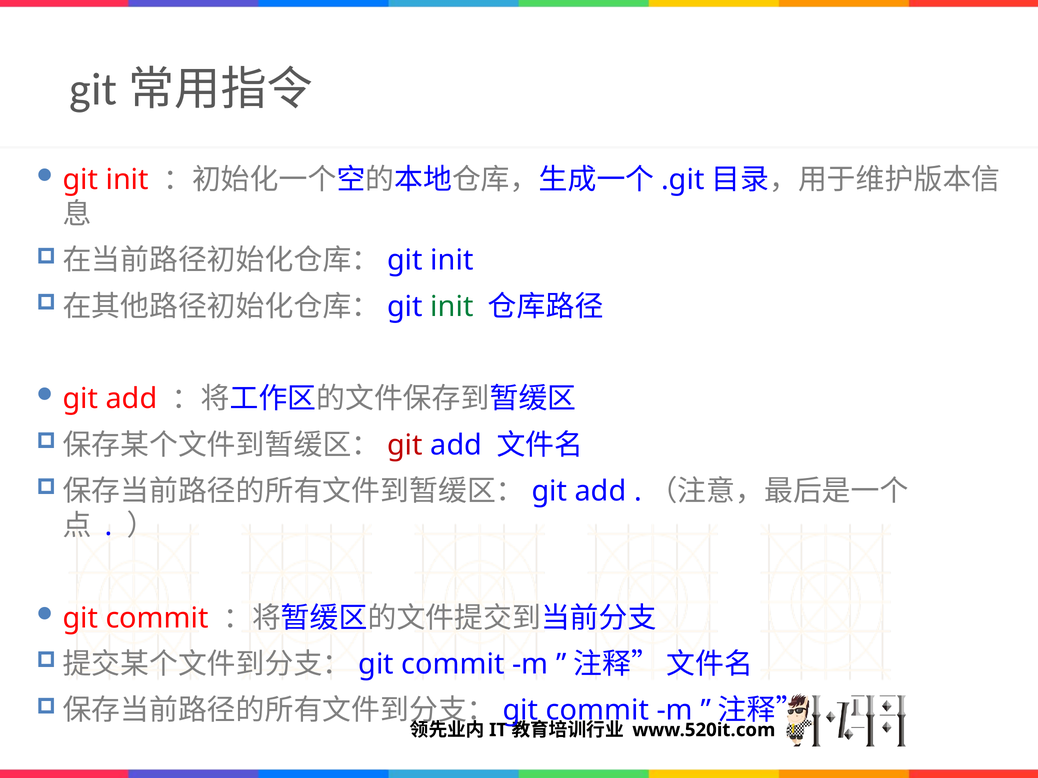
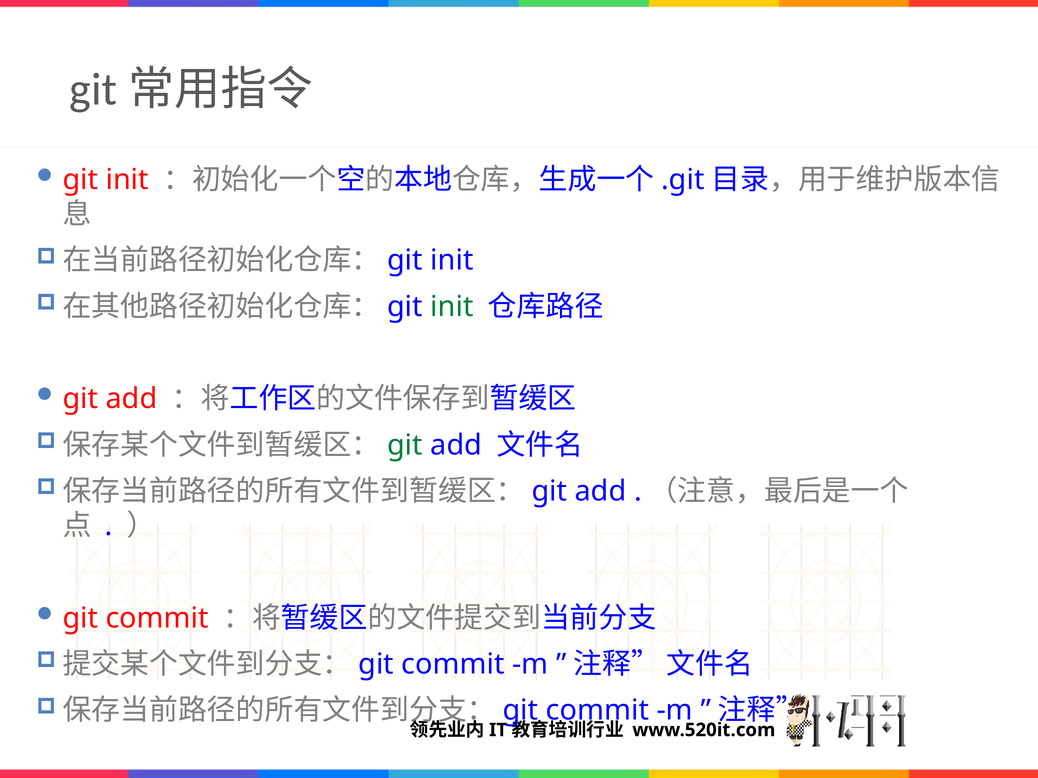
git at (405, 445) colour: red -> green
